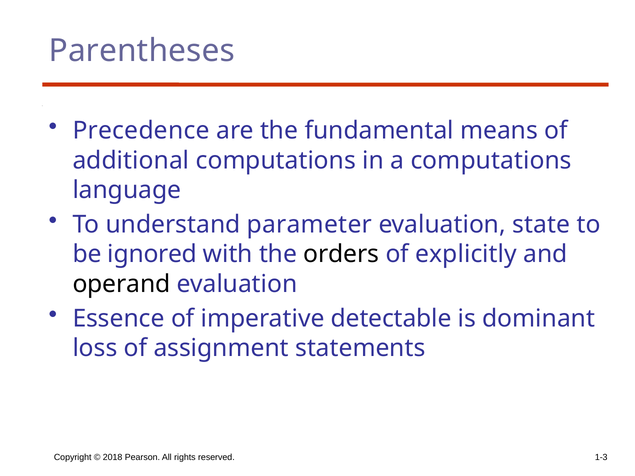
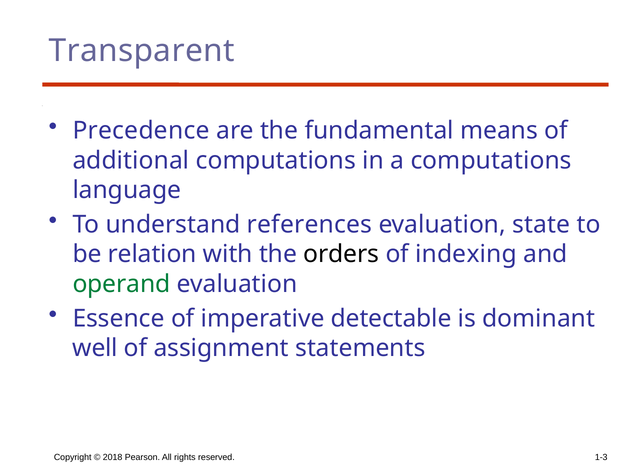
Parentheses: Parentheses -> Transparent
parameter: parameter -> references
ignored: ignored -> relation
explicitly: explicitly -> indexing
operand colour: black -> green
loss: loss -> well
